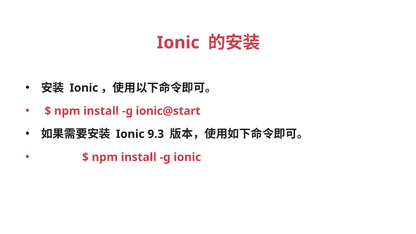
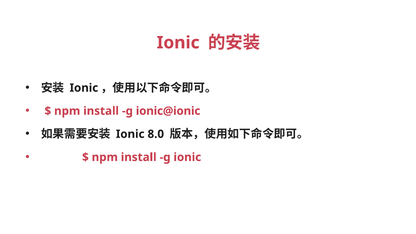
ionic@start: ionic@start -> ionic@ionic
9.3: 9.3 -> 8.0
